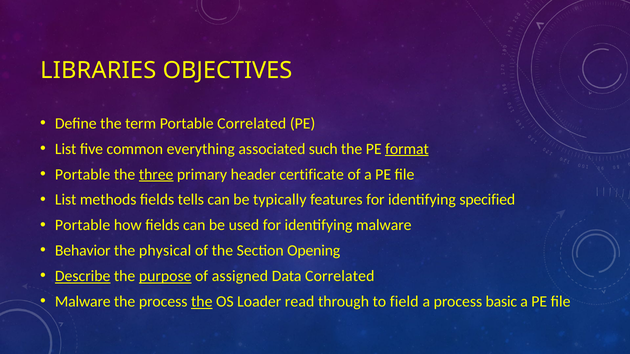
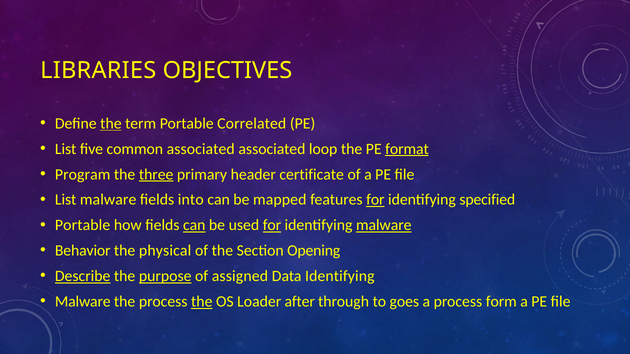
the at (111, 124) underline: none -> present
common everything: everything -> associated
such: such -> loop
Portable at (83, 175): Portable -> Program
List methods: methods -> malware
tells: tells -> into
typically: typically -> mapped
for at (375, 200) underline: none -> present
can at (194, 225) underline: none -> present
for at (272, 225) underline: none -> present
malware at (384, 225) underline: none -> present
Data Correlated: Correlated -> Identifying
read: read -> after
field: field -> goes
basic: basic -> form
